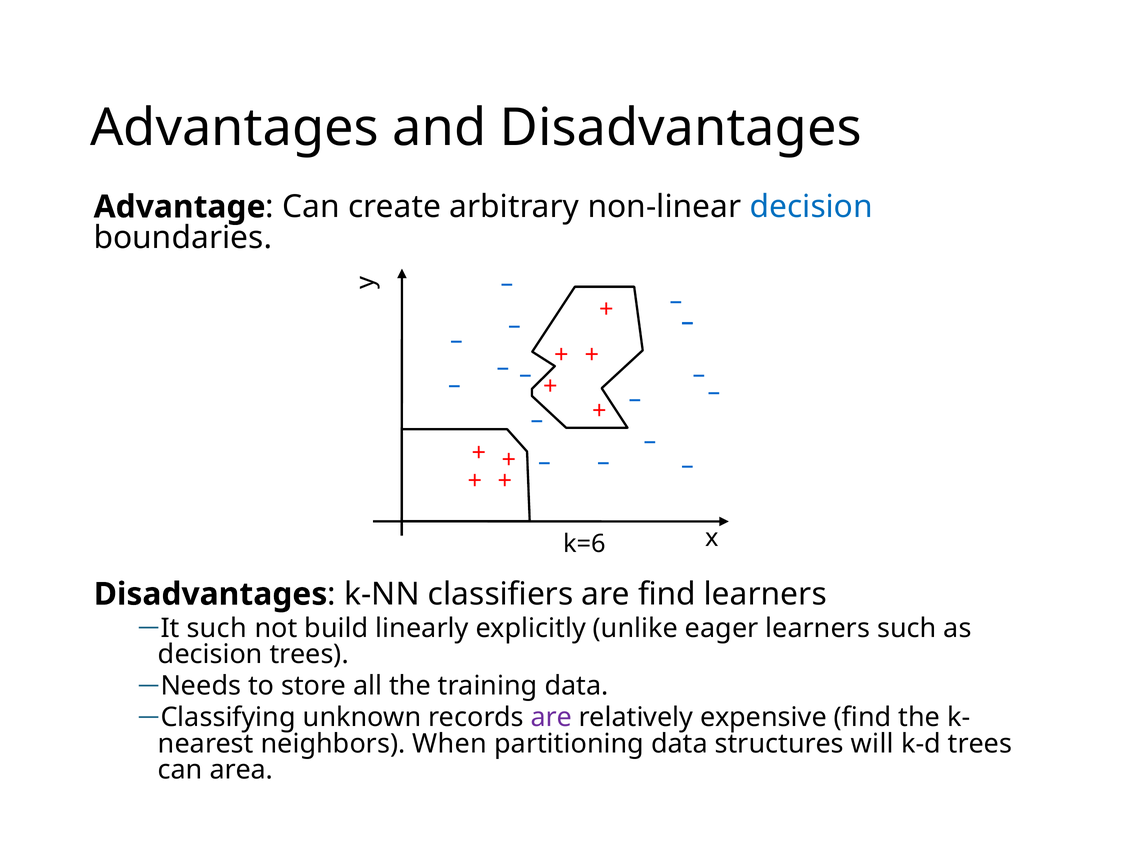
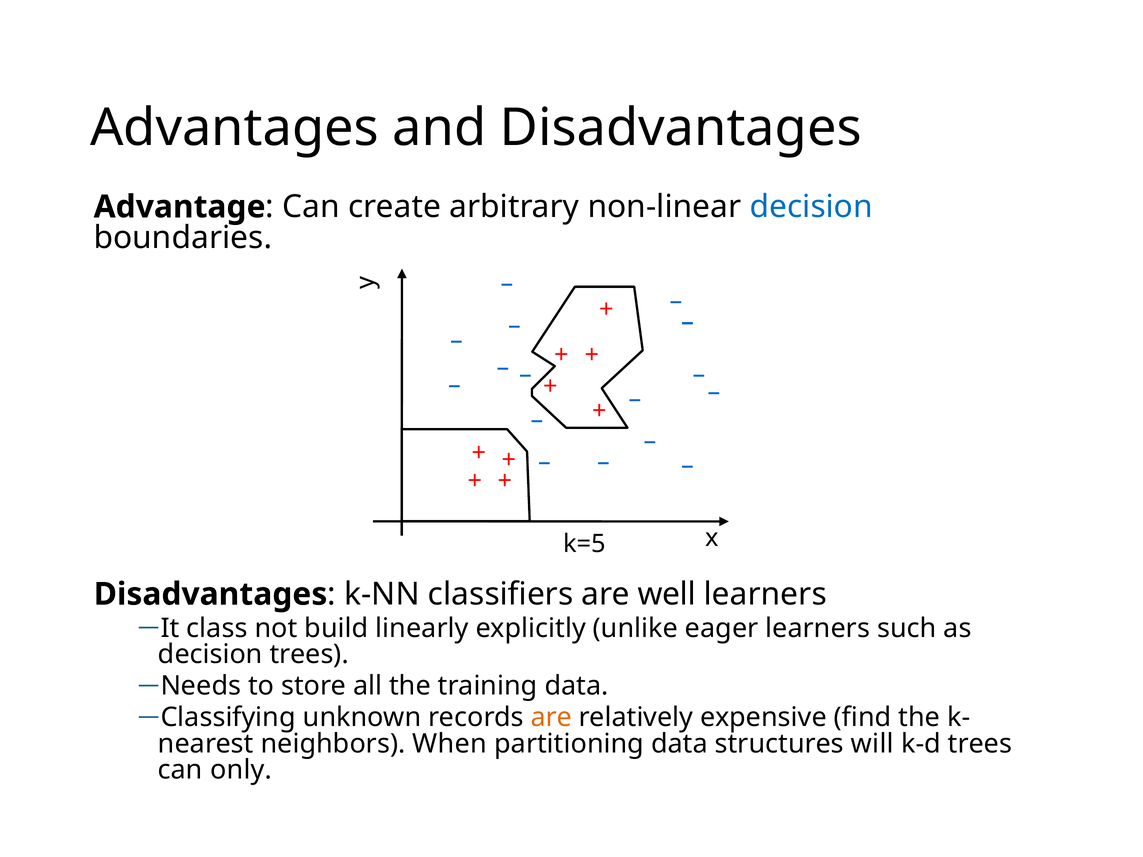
k=6: k=6 -> k=5
are find: find -> well
It such: such -> class
are at (551, 718) colour: purple -> orange
area: area -> only
